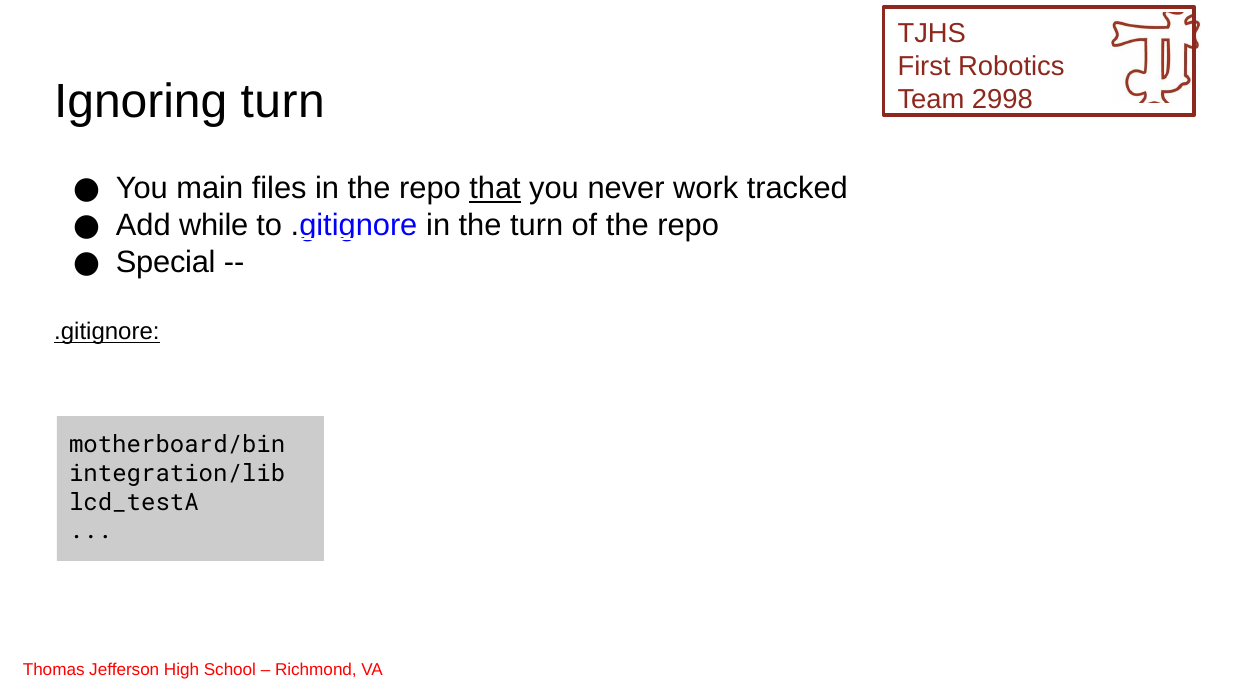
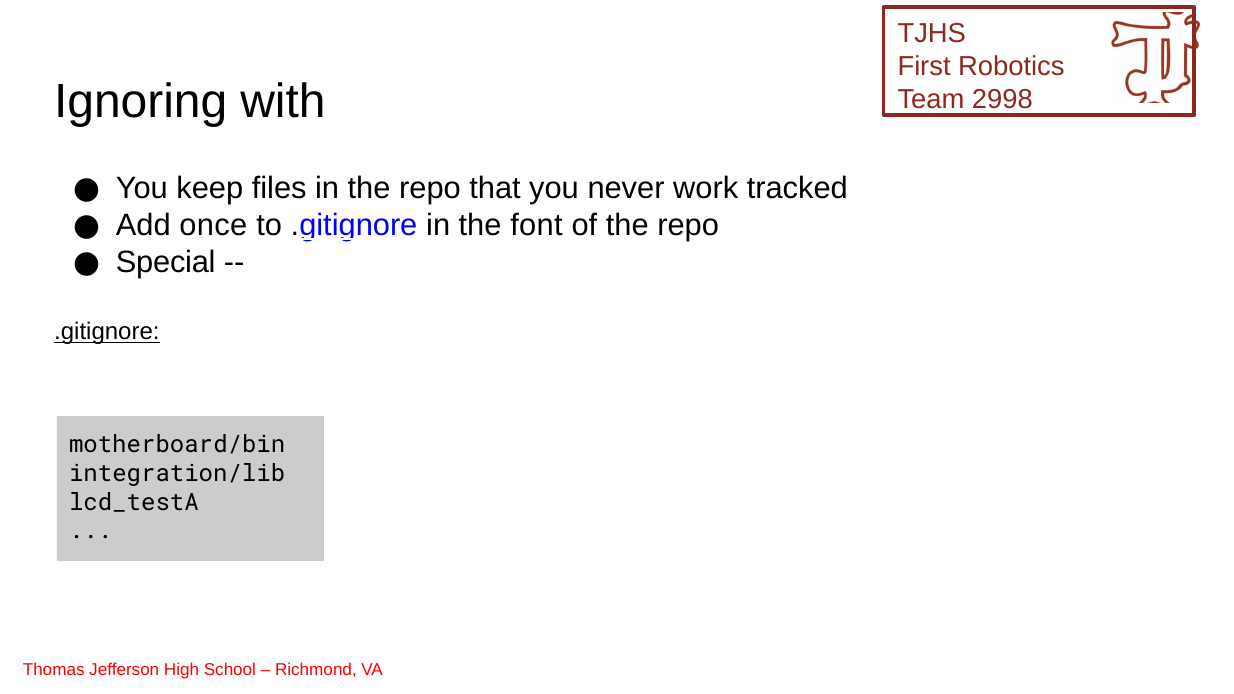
Ignoring turn: turn -> with
main: main -> keep
that underline: present -> none
while: while -> once
the turn: turn -> font
